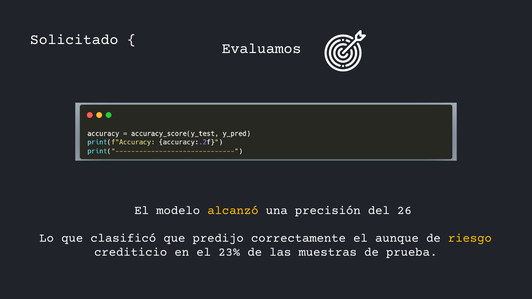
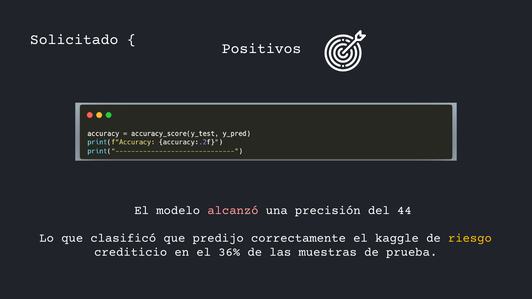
Evaluamos: Evaluamos -> Positivos
alcanzó colour: yellow -> pink
26: 26 -> 44
aunque: aunque -> kaggle
23%: 23% -> 36%
